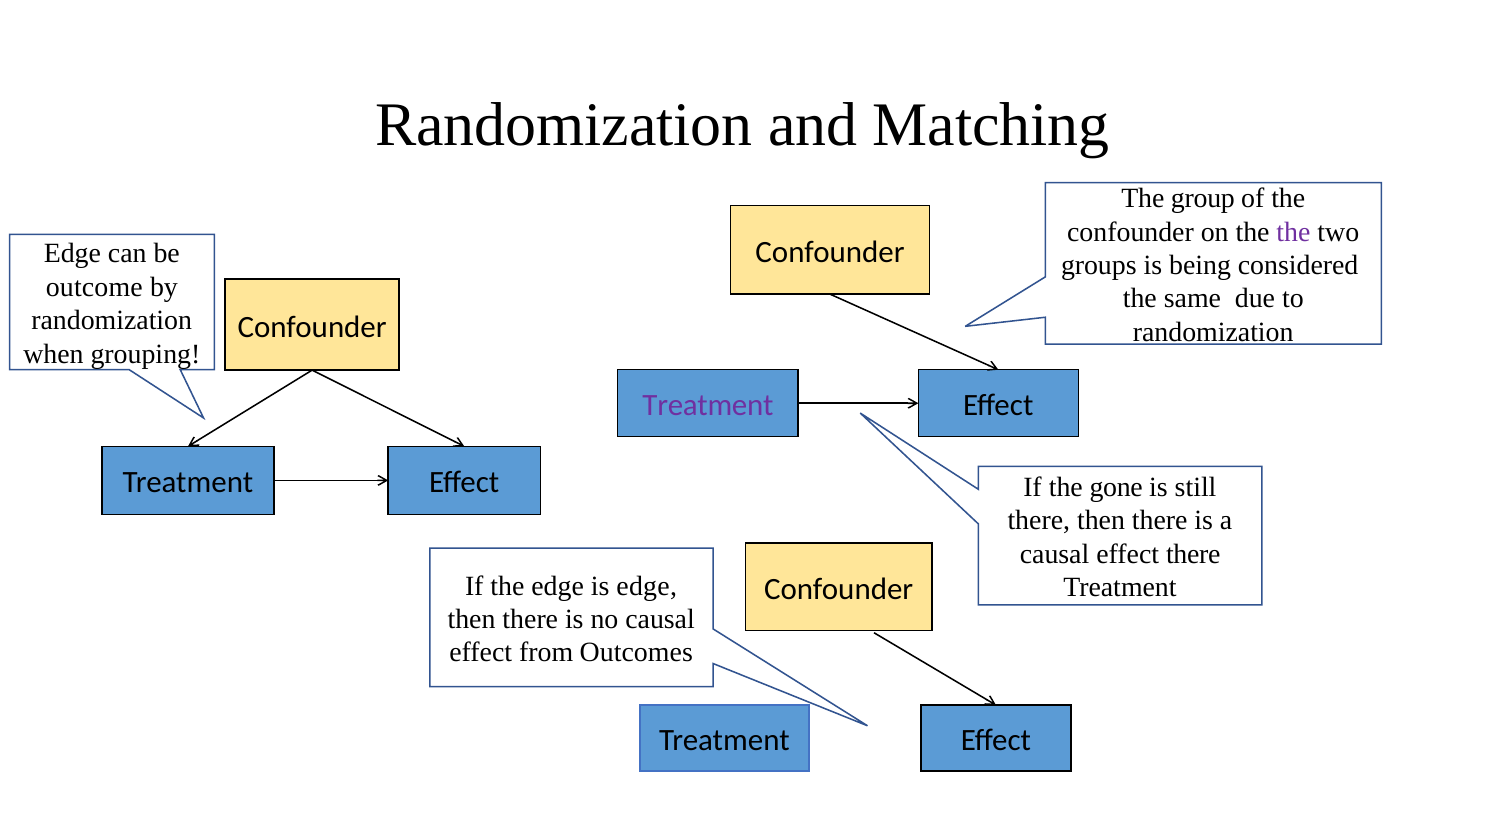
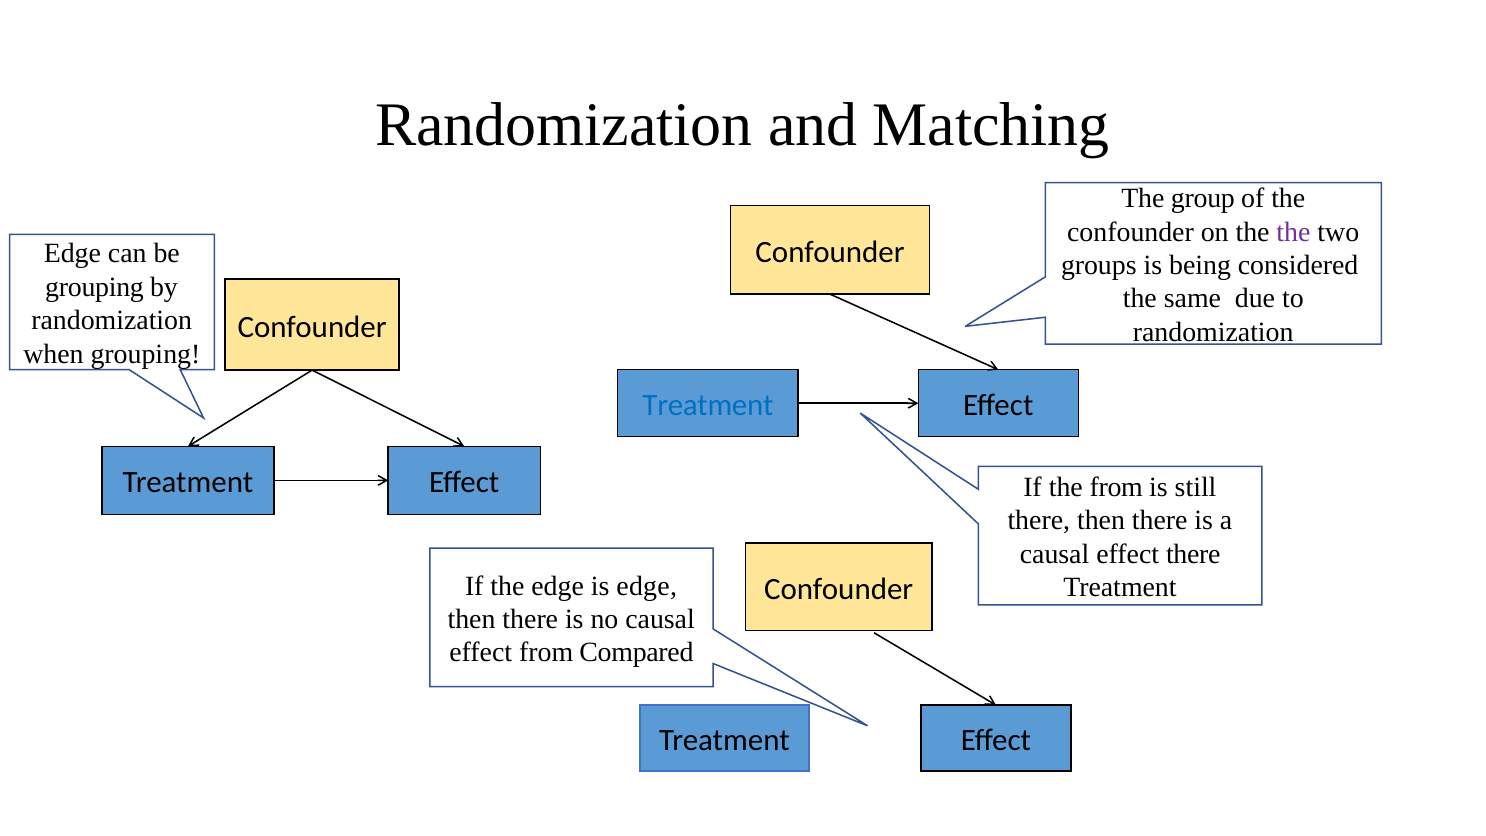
outcome at (94, 287): outcome -> grouping
Treatment at (708, 405) colour: purple -> blue
the gone: gone -> from
Outcomes: Outcomes -> Compared
